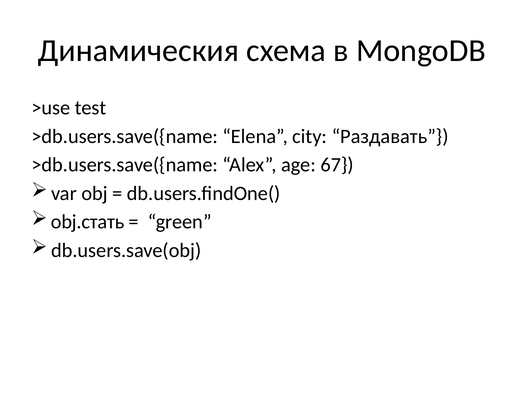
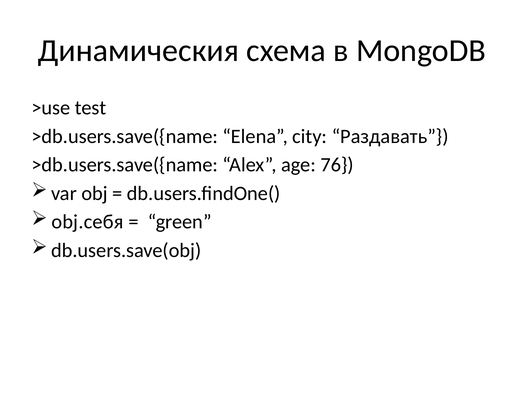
67: 67 -> 76
obj.стать: obj.стать -> obj.себя
